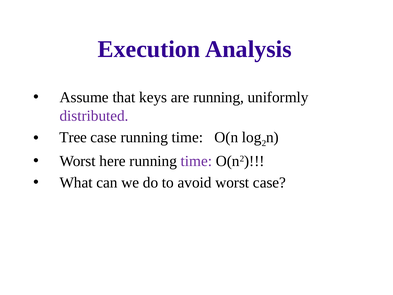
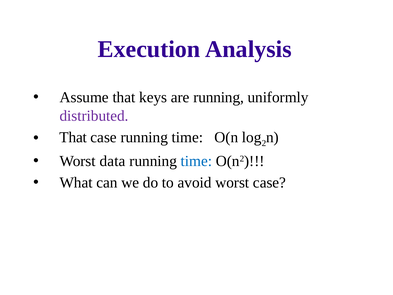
Tree at (73, 137): Tree -> That
here: here -> data
time at (196, 161) colour: purple -> blue
